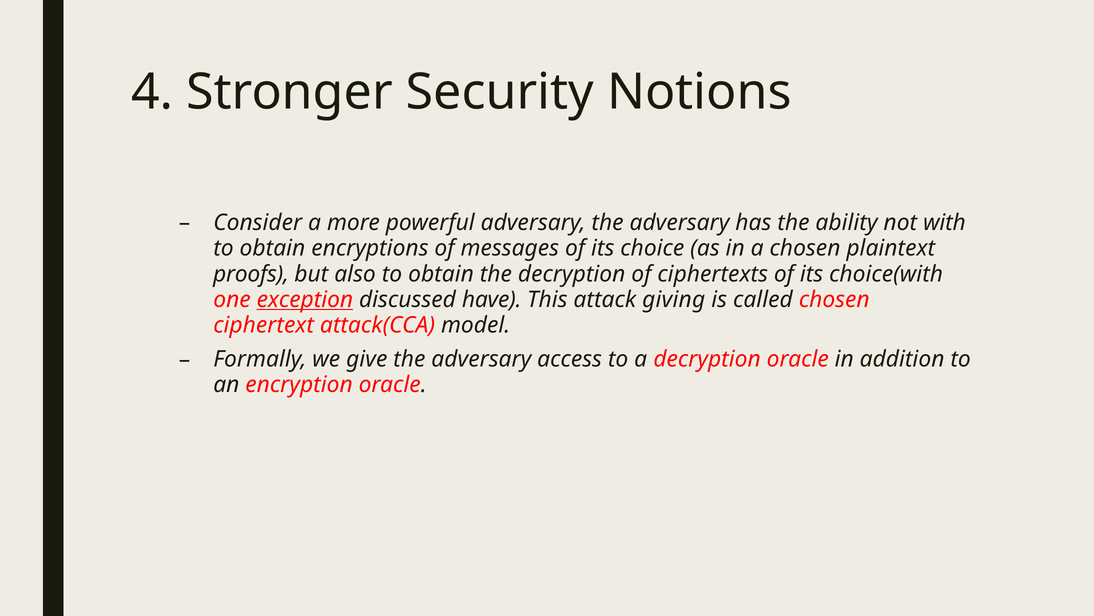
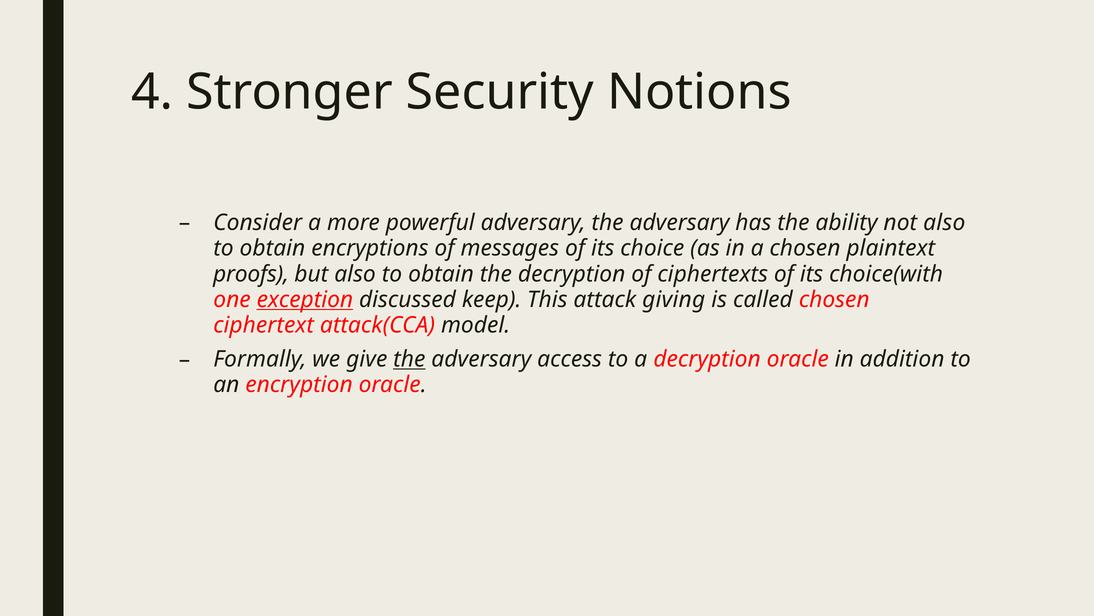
not with: with -> also
have: have -> keep
the at (409, 359) underline: none -> present
